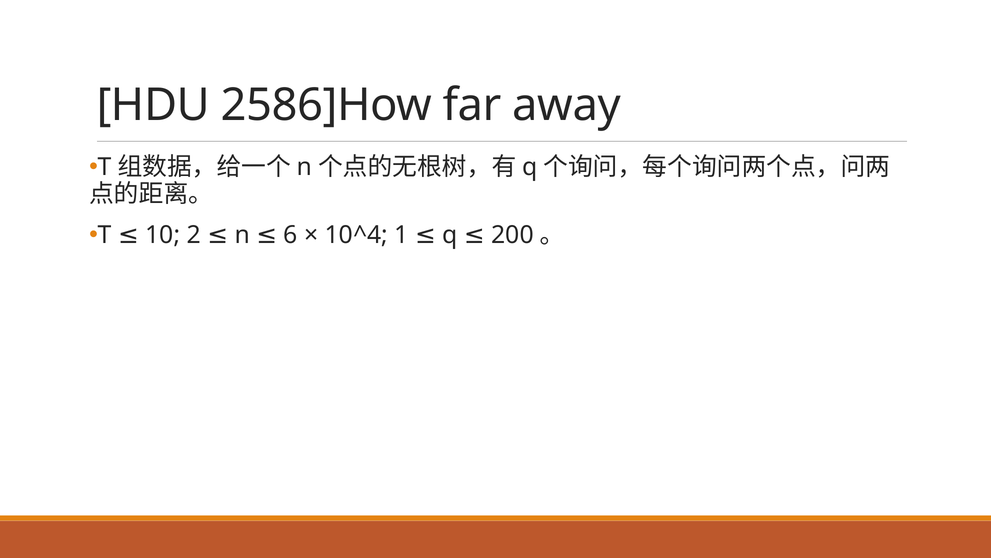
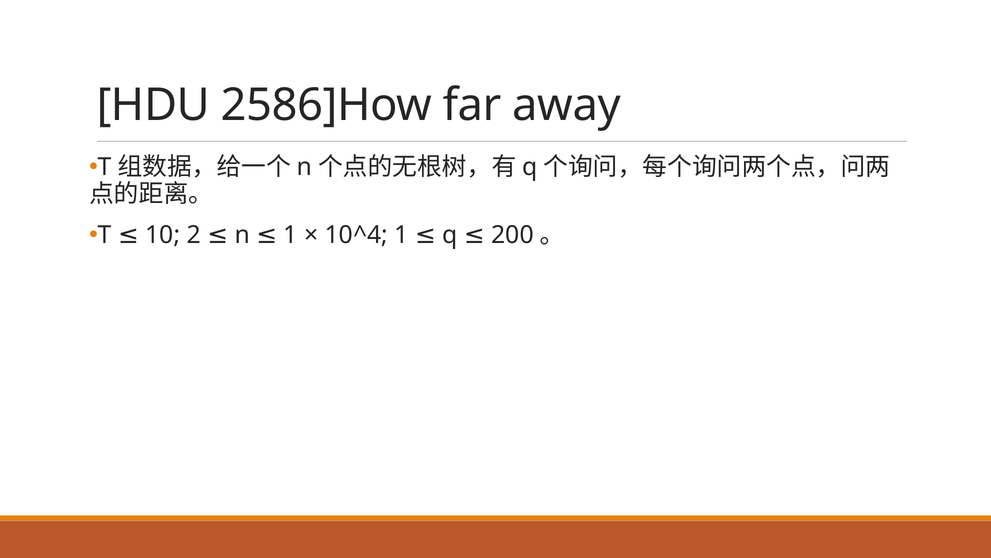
n 6: 6 -> 1
